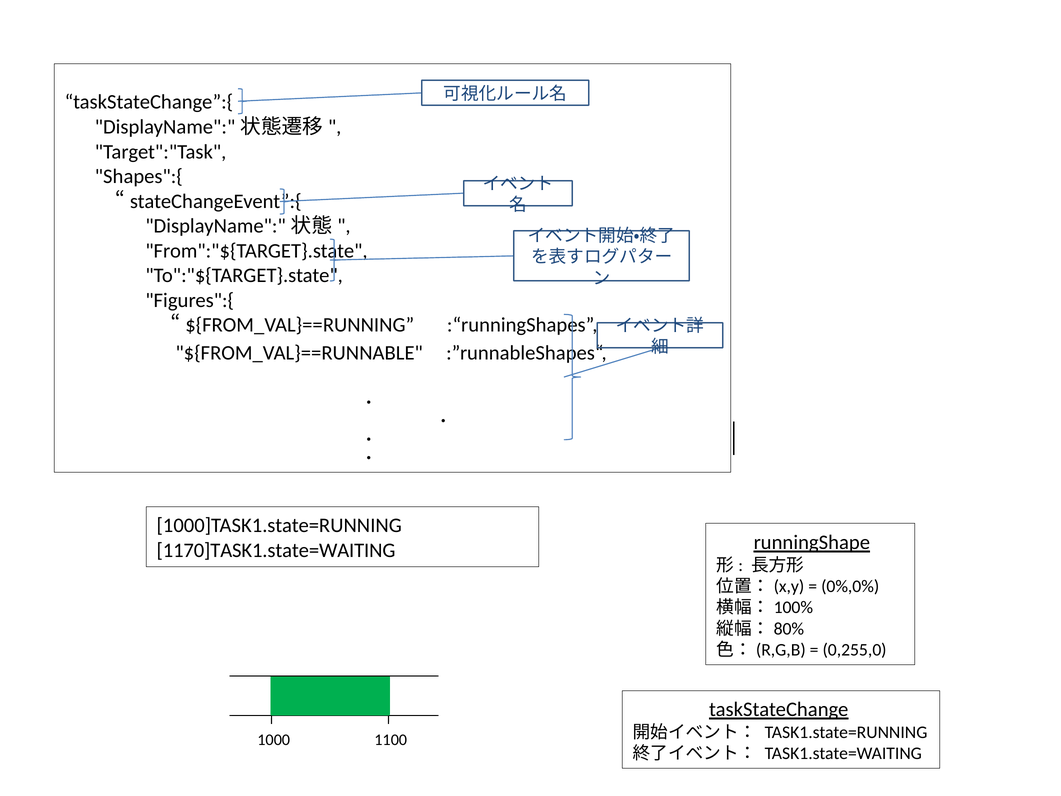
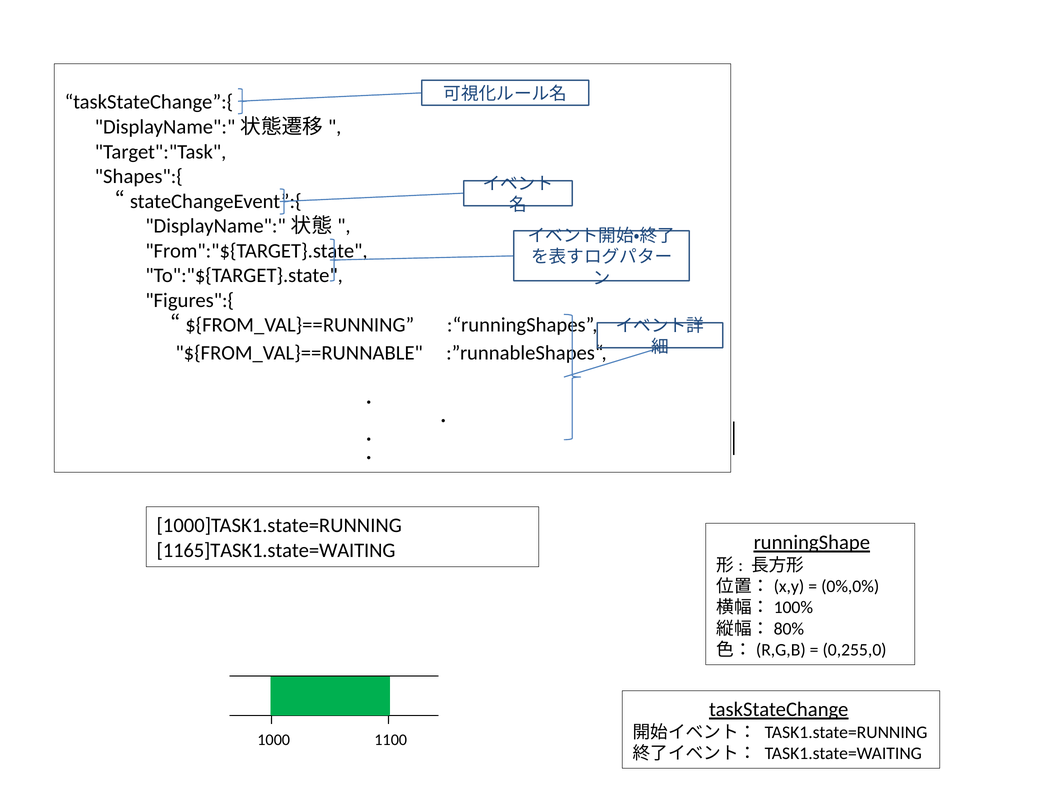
1170]TASK1.state=WAITING: 1170]TASK1.state=WAITING -> 1165]TASK1.state=WAITING
